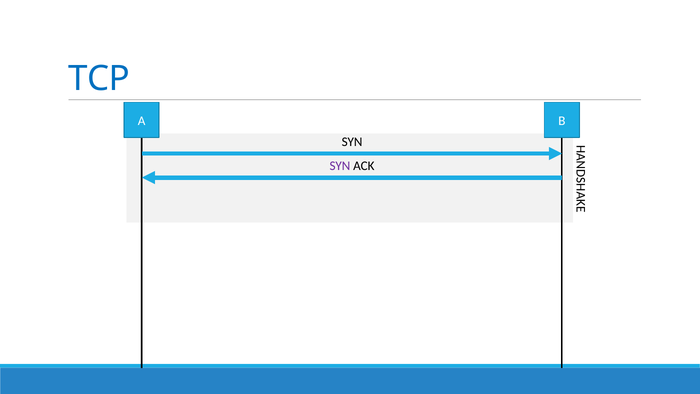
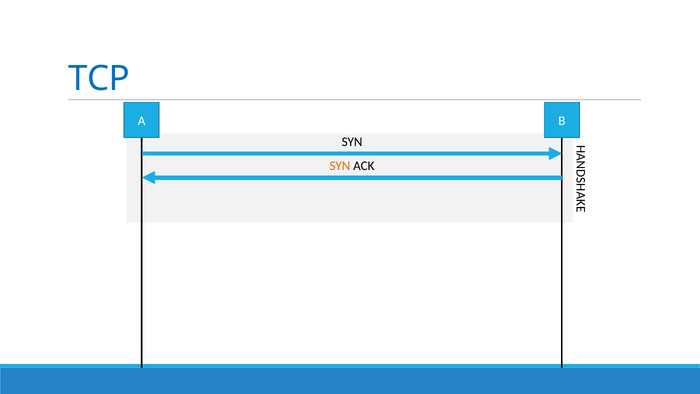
SYN at (340, 166) colour: purple -> orange
